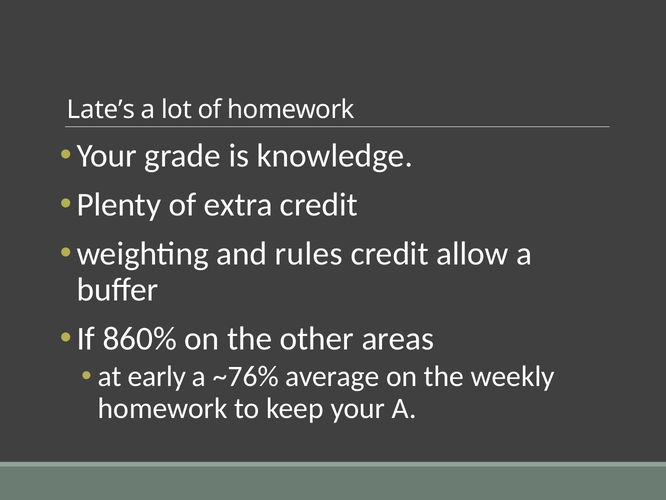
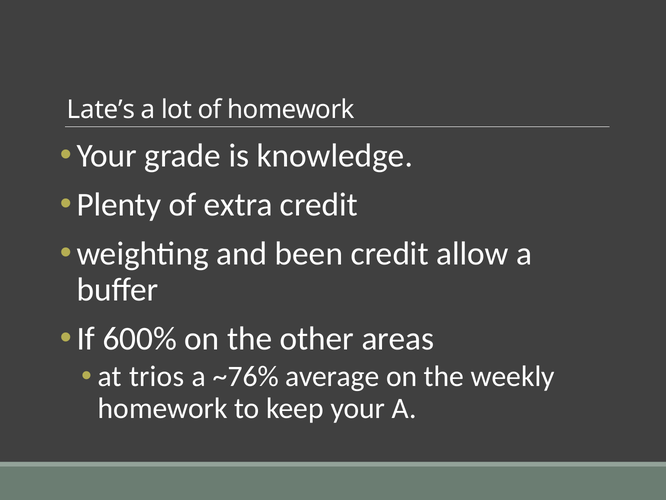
rules: rules -> been
860%: 860% -> 600%
early: early -> trios
